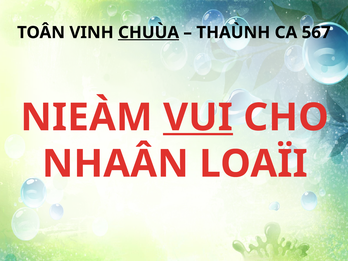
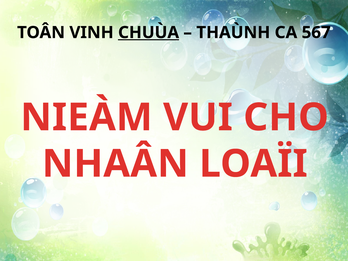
VUI underline: present -> none
